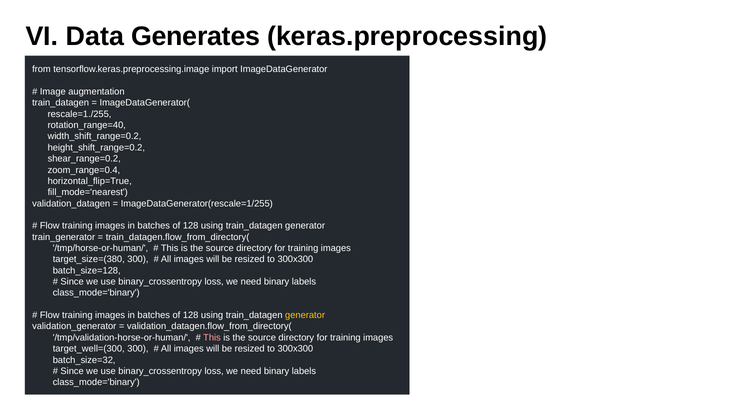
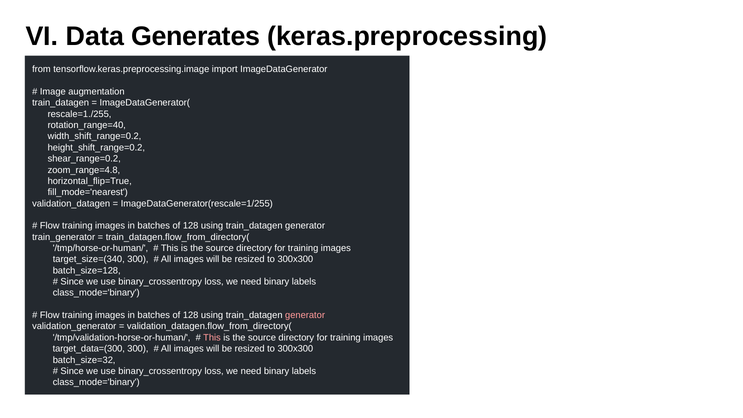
zoom_range=0.4: zoom_range=0.4 -> zoom_range=4.8
target_size=(380: target_size=(380 -> target_size=(340
generator at (305, 315) colour: yellow -> pink
target_well=(300: target_well=(300 -> target_data=(300
